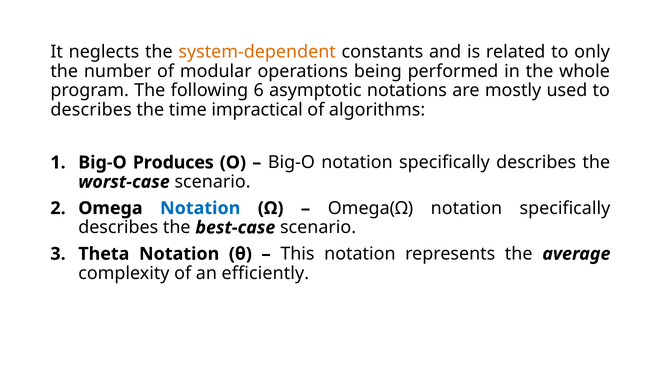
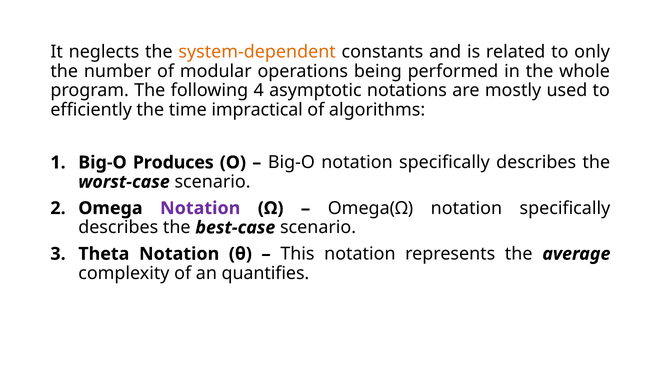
6: 6 -> 4
describes at (91, 110): describes -> efficiently
Notation at (200, 208) colour: blue -> purple
efficiently: efficiently -> quantifies
